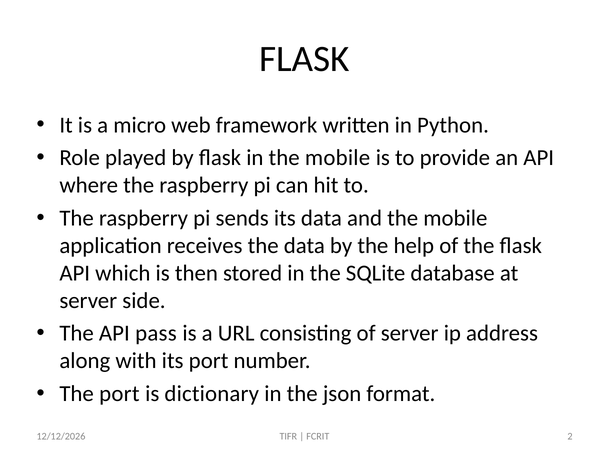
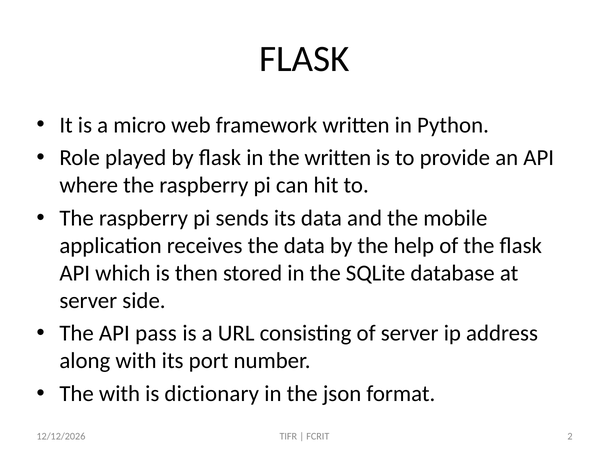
in the mobile: mobile -> written
The port: port -> with
